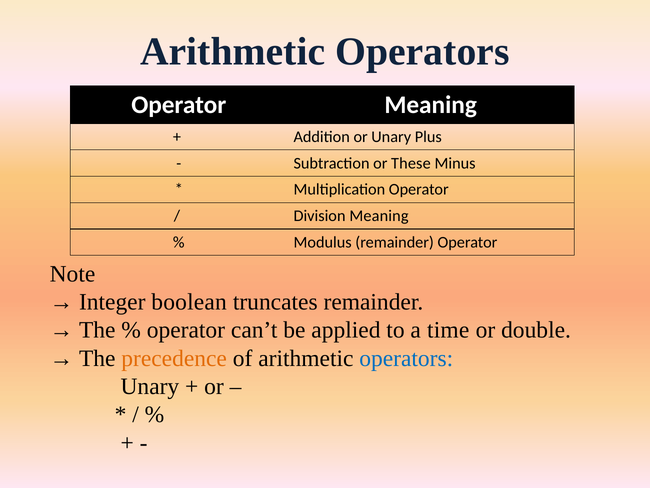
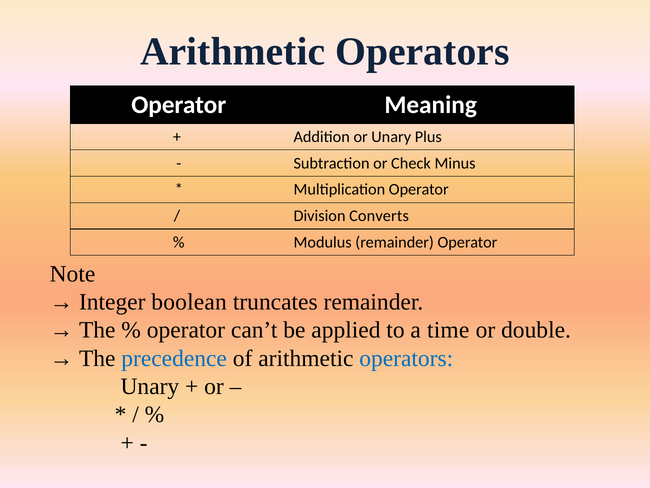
These: These -> Check
Division Meaning: Meaning -> Converts
precedence colour: orange -> blue
